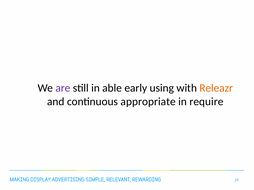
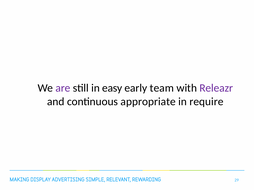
able: able -> easy
using: using -> team
Releazr colour: orange -> purple
